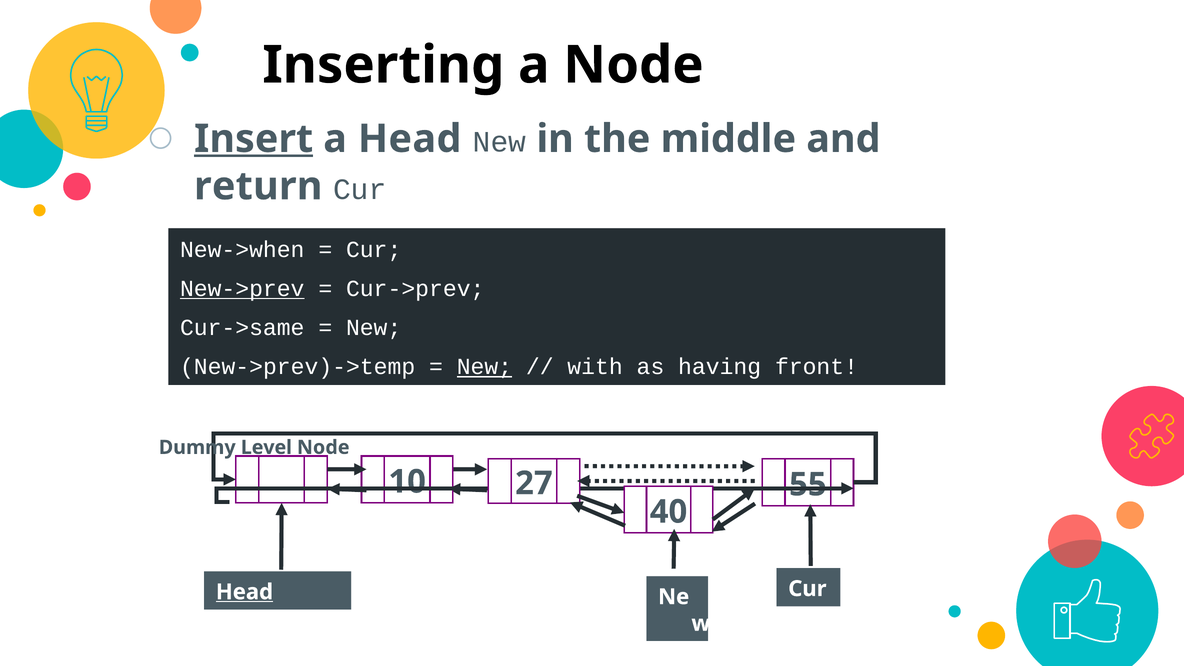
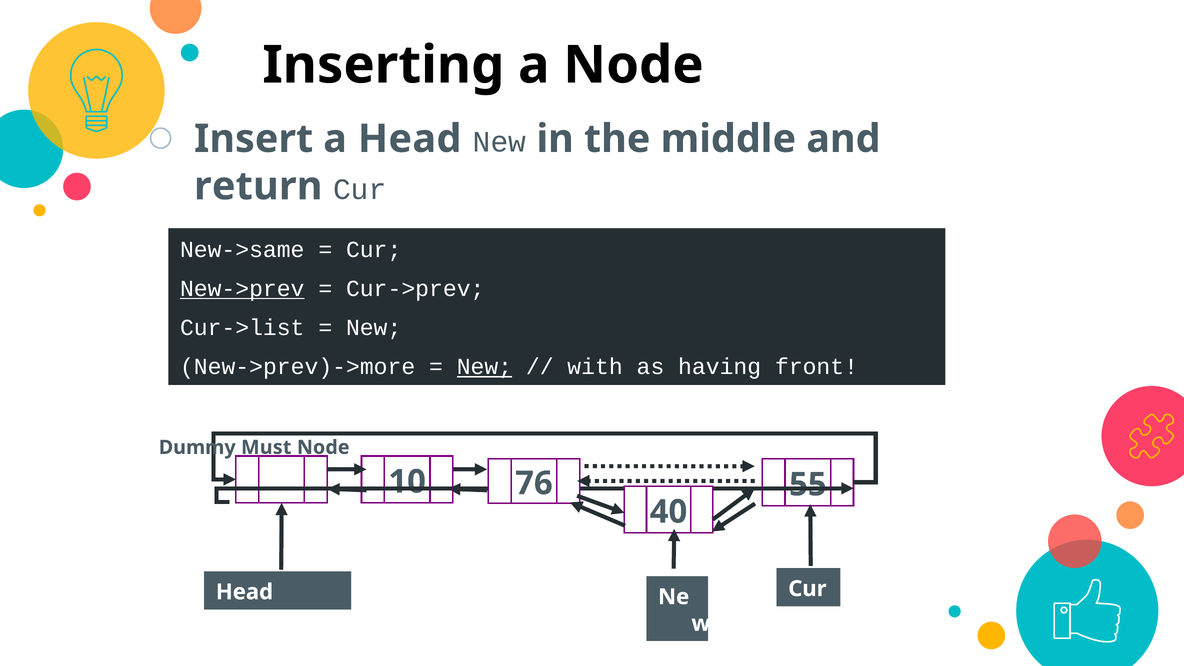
Insert underline: present -> none
New->when: New->when -> New->same
Cur->same: Cur->same -> Cur->list
New->prev)->temp: New->prev)->temp -> New->prev)->more
Level: Level -> Must
27: 27 -> 76
Head at (244, 592) underline: present -> none
